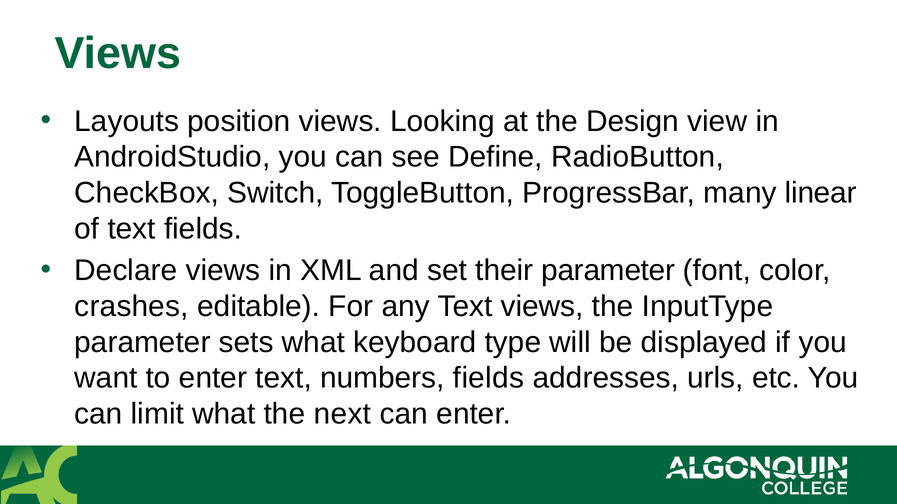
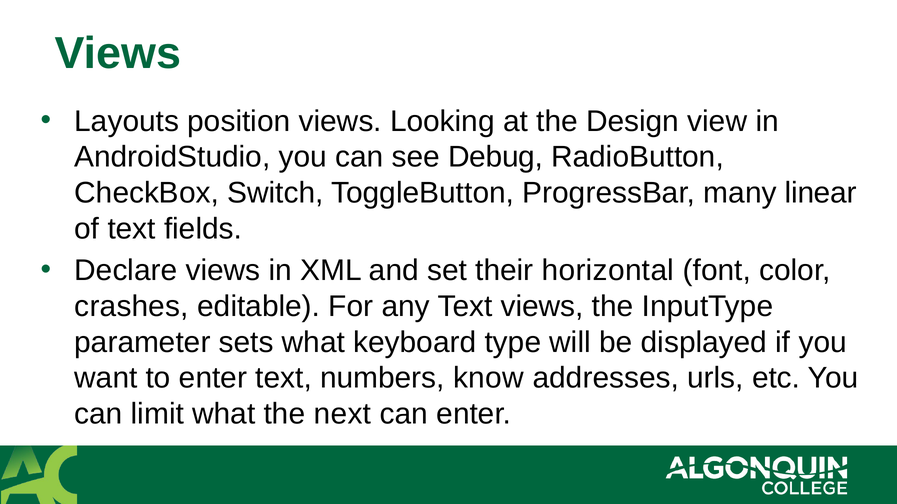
Define: Define -> Debug
their parameter: parameter -> horizontal
numbers fields: fields -> know
